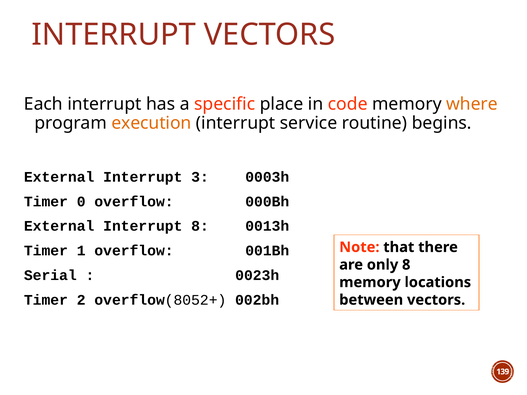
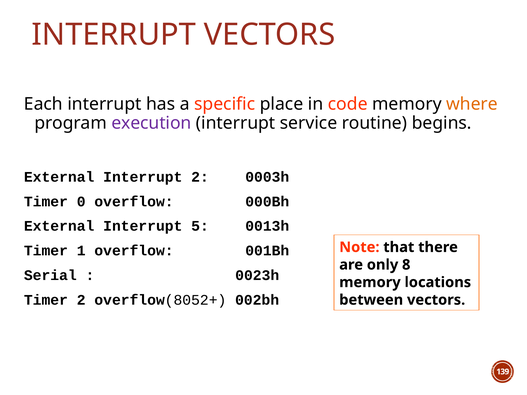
execution colour: orange -> purple
Interrupt 3: 3 -> 2
Interrupt 8: 8 -> 5
